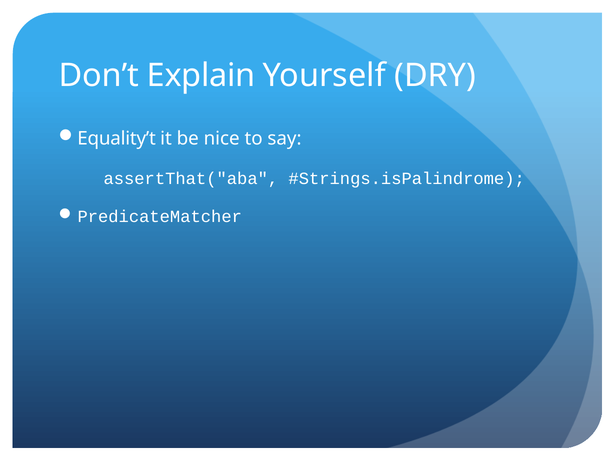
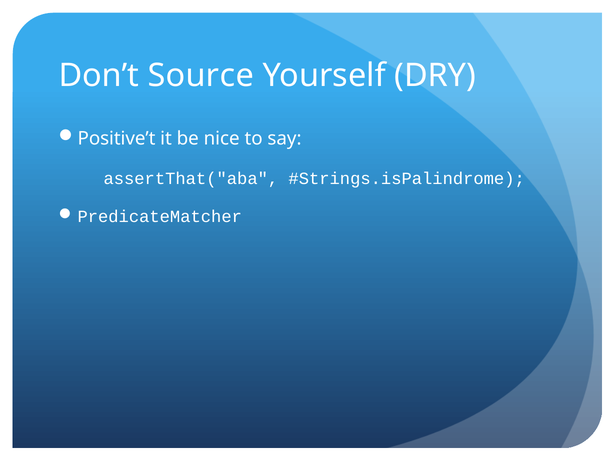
Explain: Explain -> Source
Equality’t: Equality’t -> Positive’t
